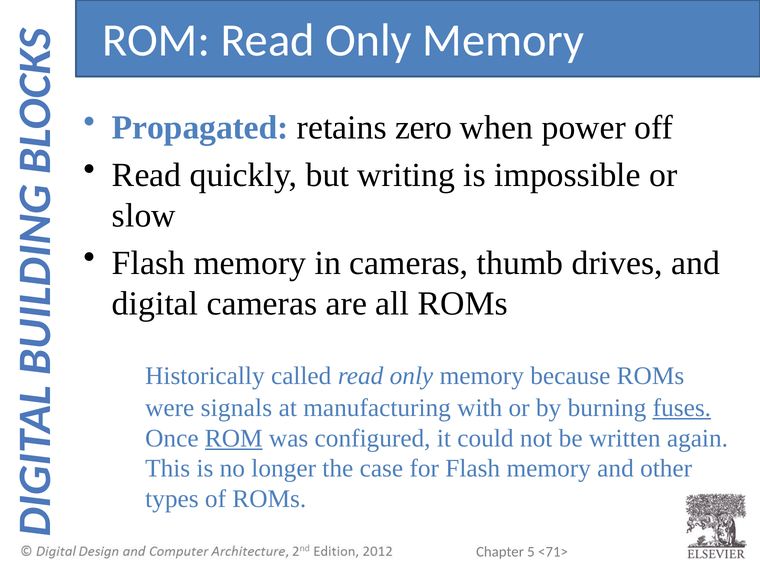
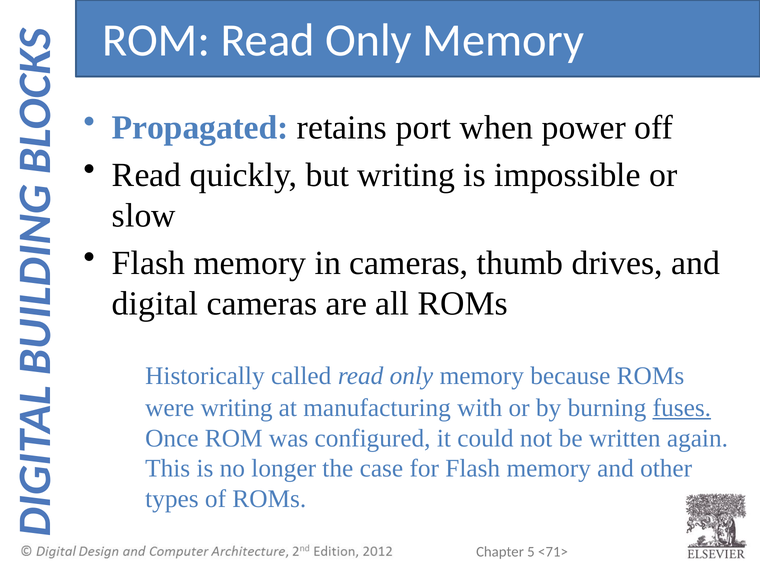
zero: zero -> port
were signals: signals -> writing
ROM at (234, 438) underline: present -> none
